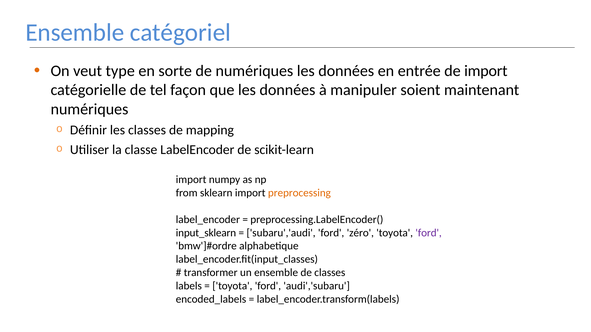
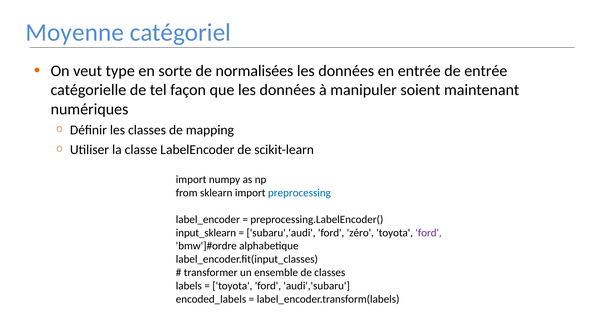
Ensemble at (75, 32): Ensemble -> Moyenne
de numériques: numériques -> normalisées
de import: import -> entrée
preprocessing colour: orange -> blue
